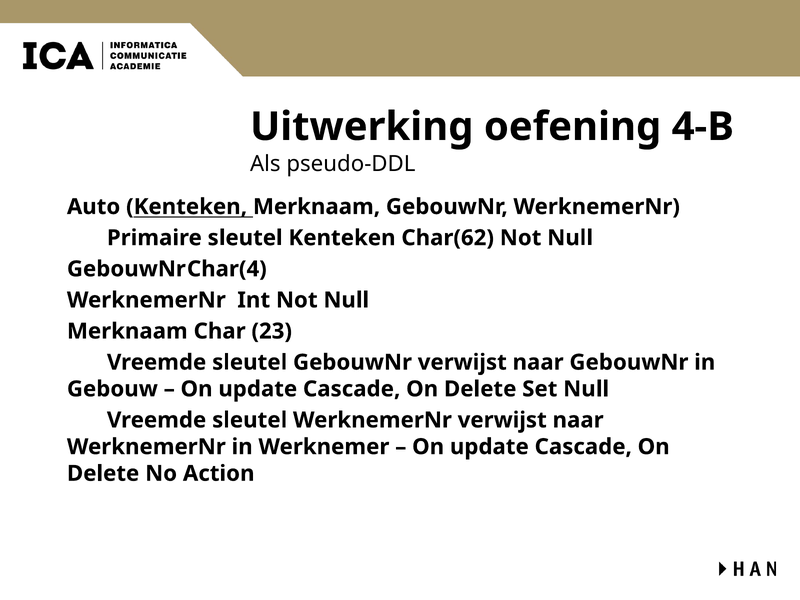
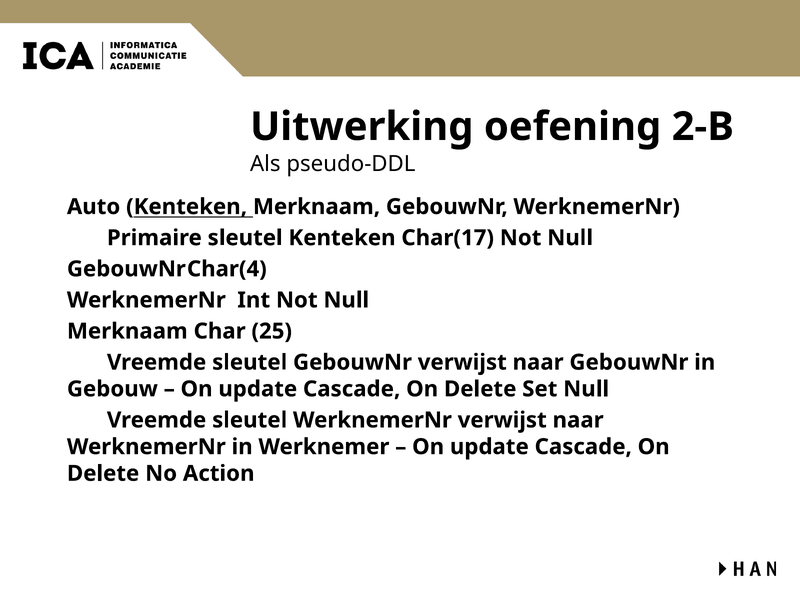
4-B: 4-B -> 2-B
Char(62: Char(62 -> Char(17
23: 23 -> 25
